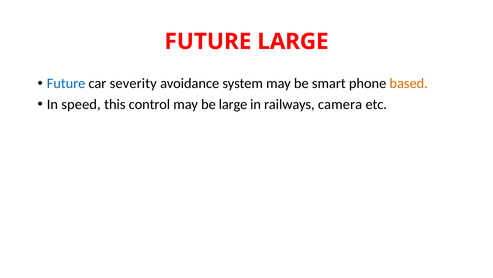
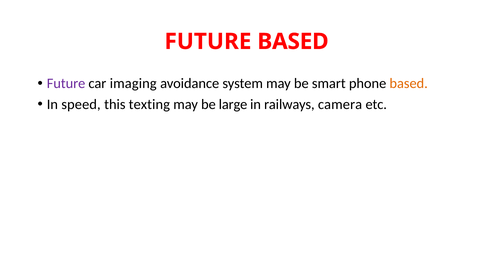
FUTURE LARGE: LARGE -> BASED
Future at (66, 83) colour: blue -> purple
severity: severity -> imaging
control: control -> texting
